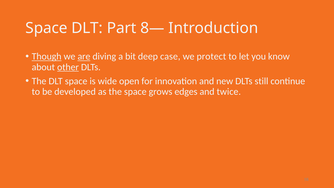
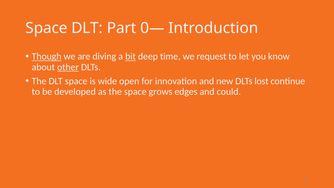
8—: 8— -> 0—
are underline: present -> none
bit underline: none -> present
case: case -> time
protect: protect -> request
still: still -> lost
twice: twice -> could
